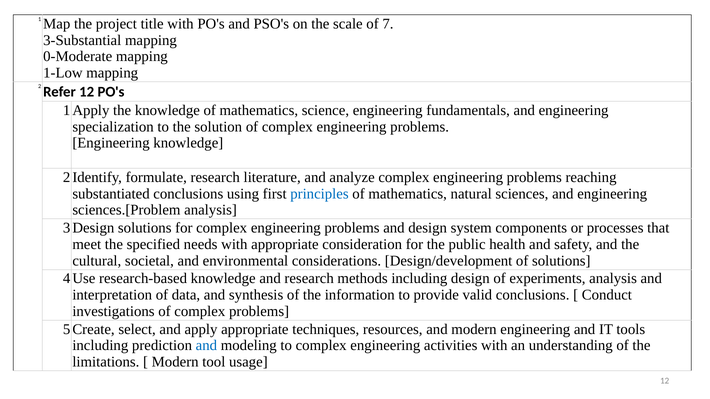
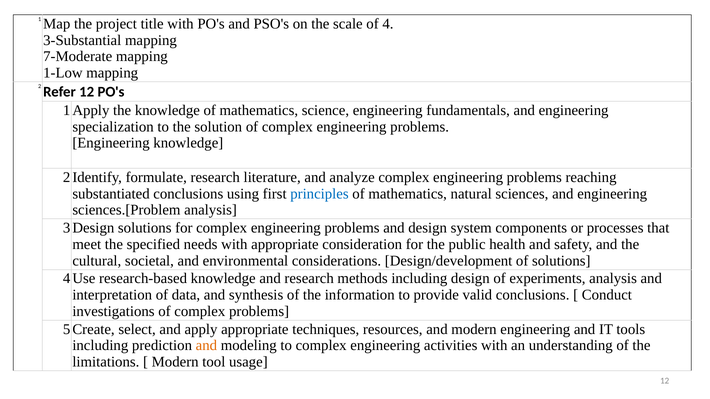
7: 7 -> 4
0-Moderate: 0-Moderate -> 7-Moderate
and at (206, 346) colour: blue -> orange
